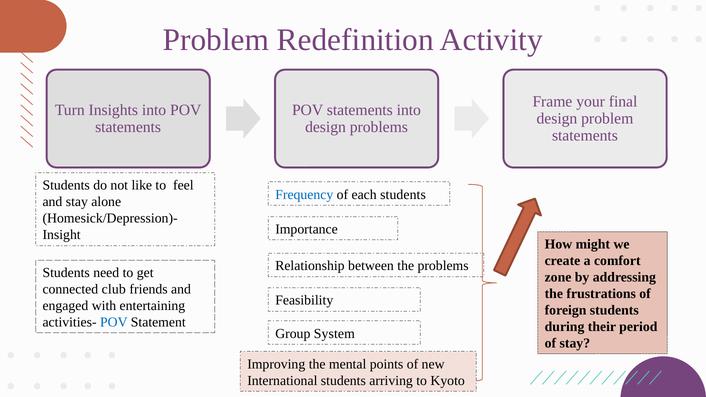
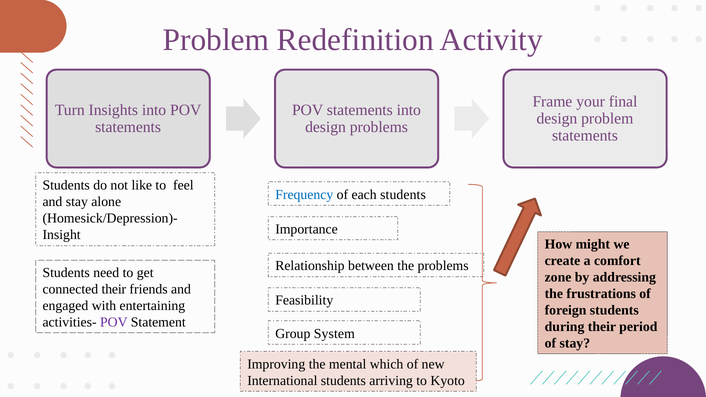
connected club: club -> their
POV at (114, 322) colour: blue -> purple
points: points -> which
